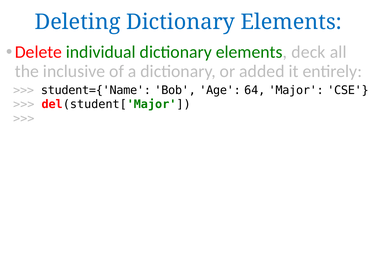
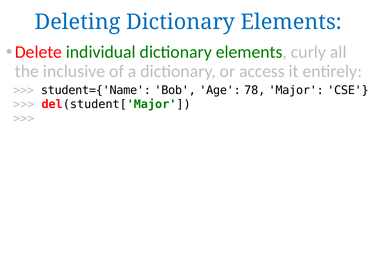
deck: deck -> curly
added: added -> access
64: 64 -> 78
